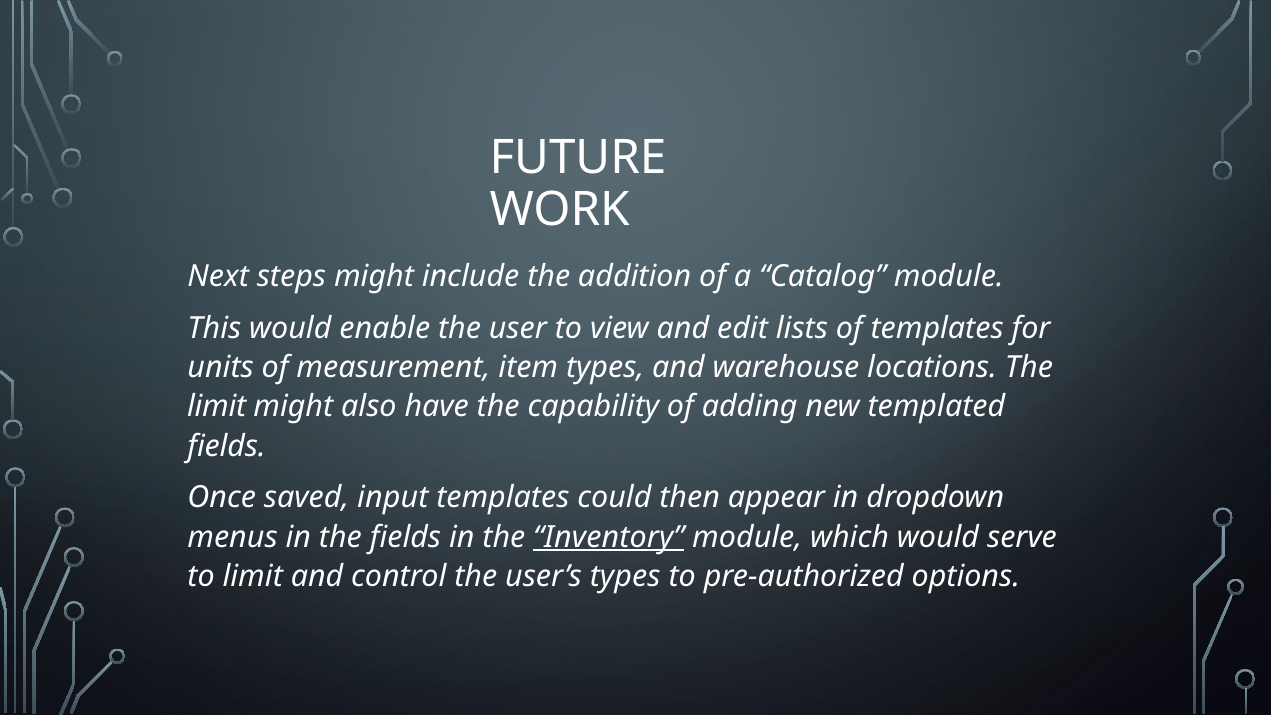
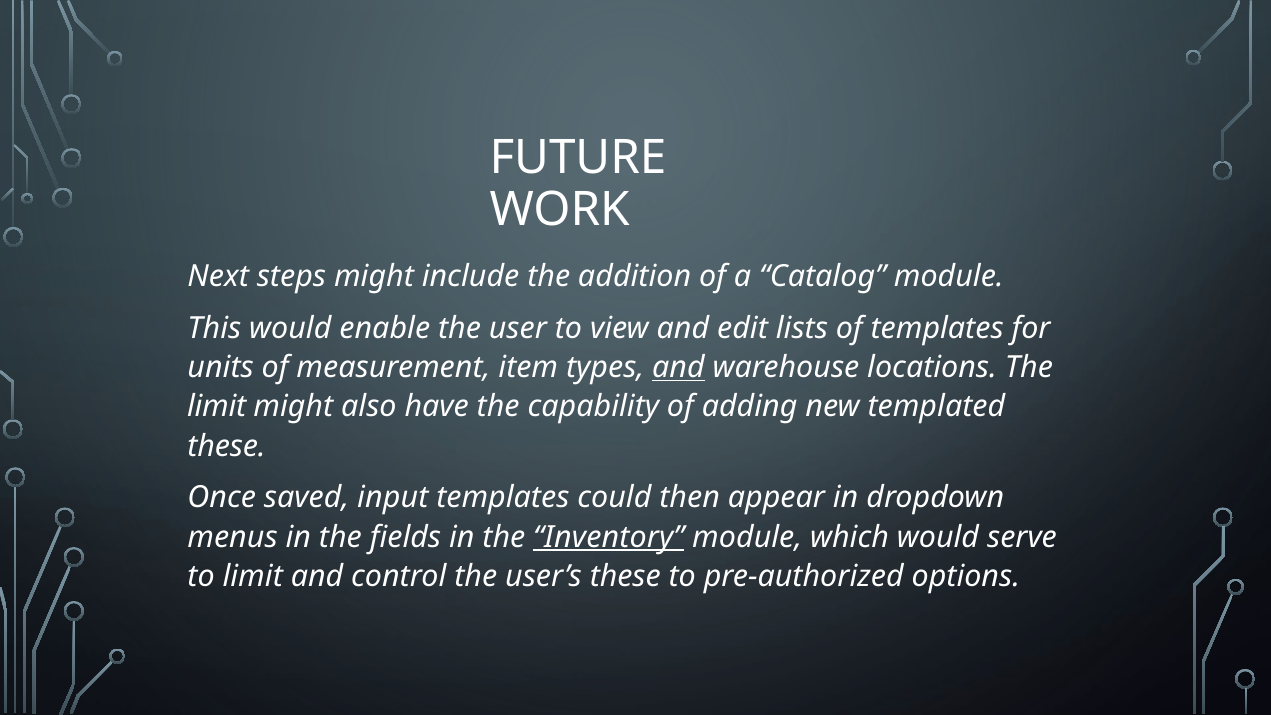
and at (678, 367) underline: none -> present
fields at (227, 446): fields -> these
user’s types: types -> these
